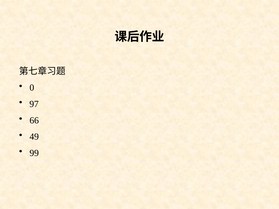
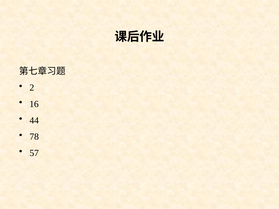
0: 0 -> 2
97: 97 -> 16
66: 66 -> 44
49: 49 -> 78
99: 99 -> 57
